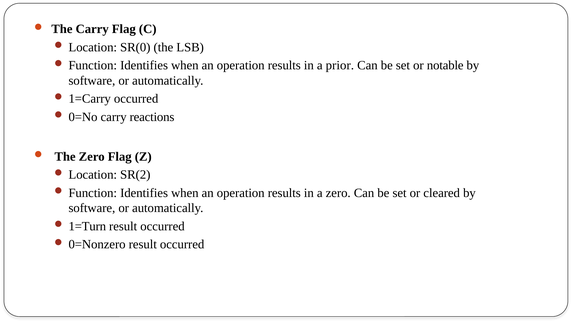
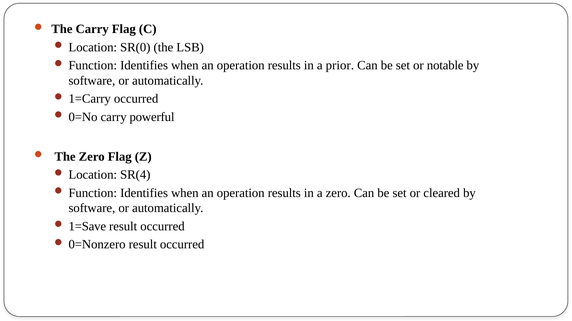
reactions: reactions -> powerful
SR(2: SR(2 -> SR(4
1=Turn: 1=Turn -> 1=Save
